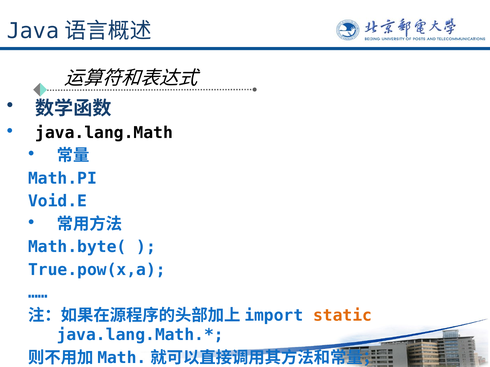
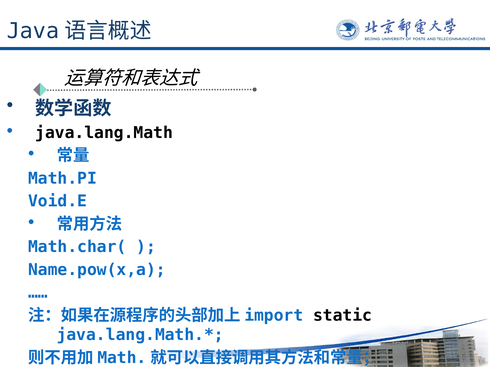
Math.byte(: Math.byte( -> Math.char(
True.pow(x,a: True.pow(x,a -> Name.pow(x,a
static colour: orange -> black
